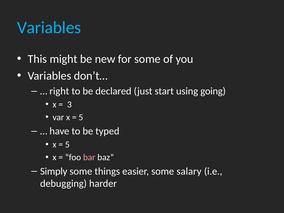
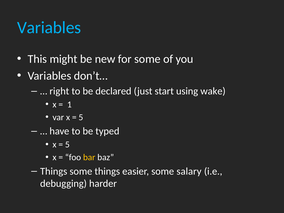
going: going -> wake
3: 3 -> 1
bar colour: pink -> yellow
Simply at (54, 171): Simply -> Things
